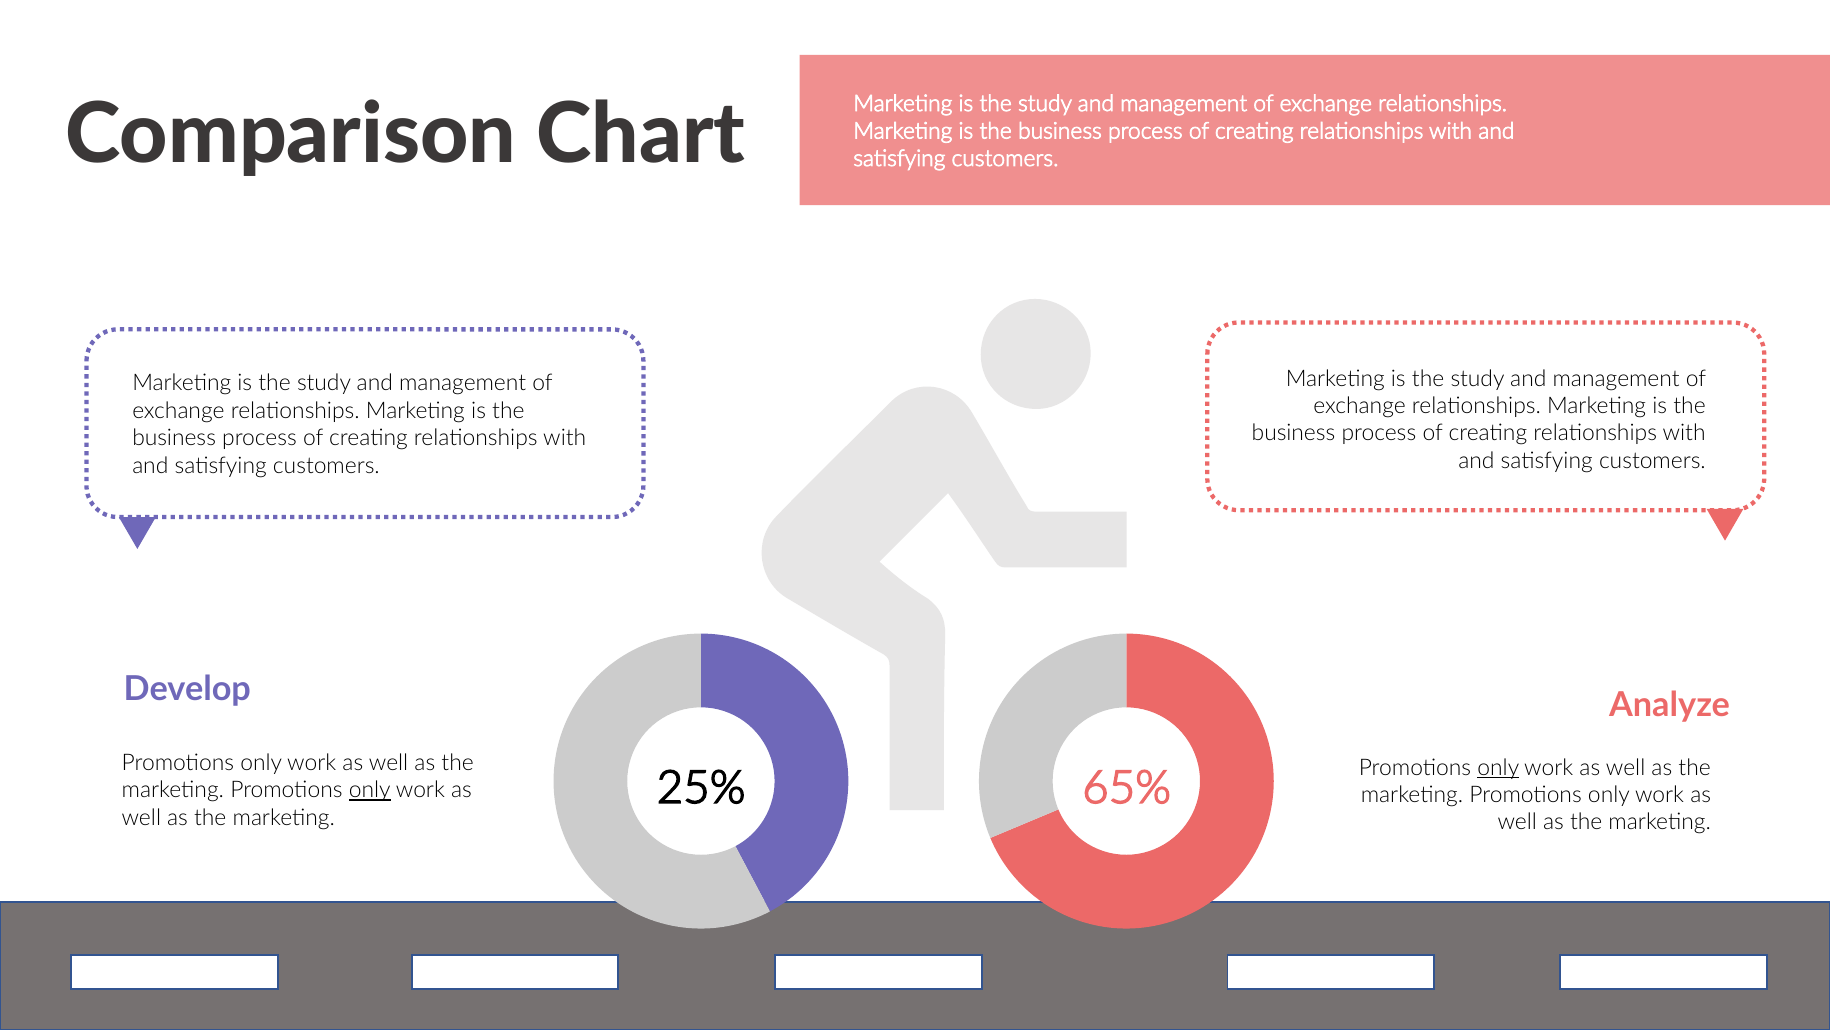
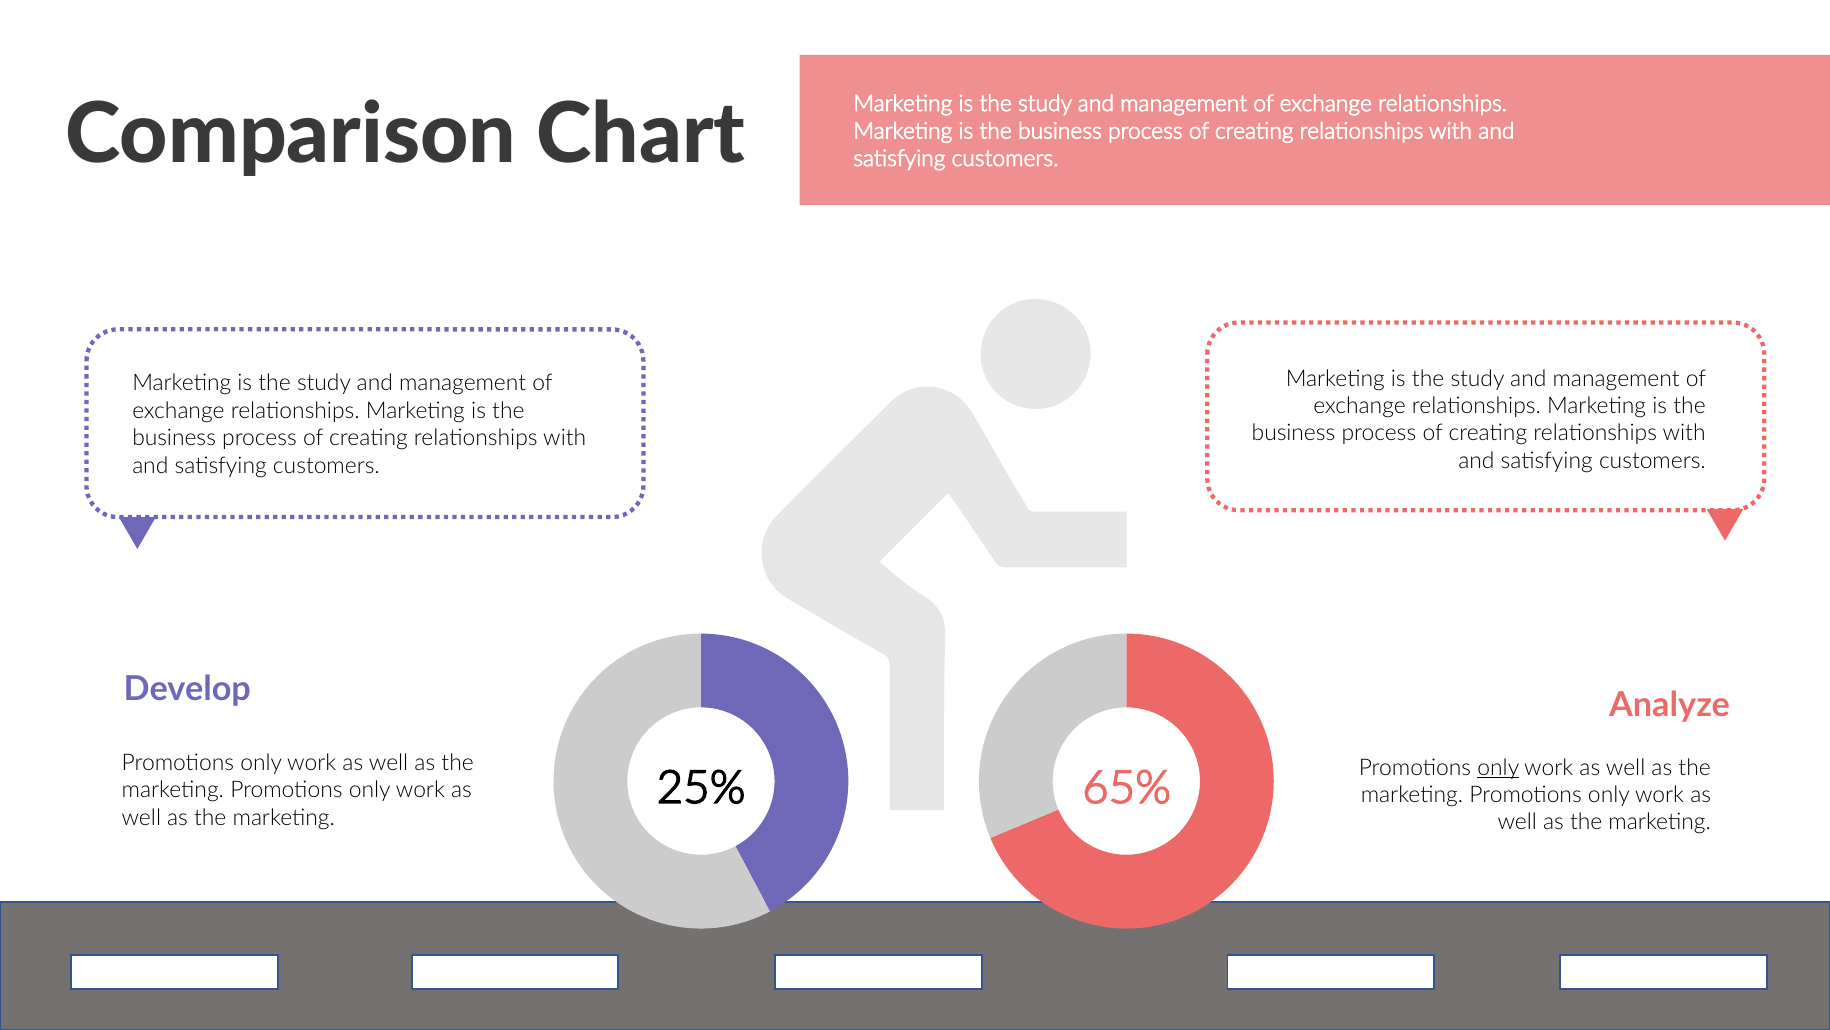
only at (370, 790) underline: present -> none
